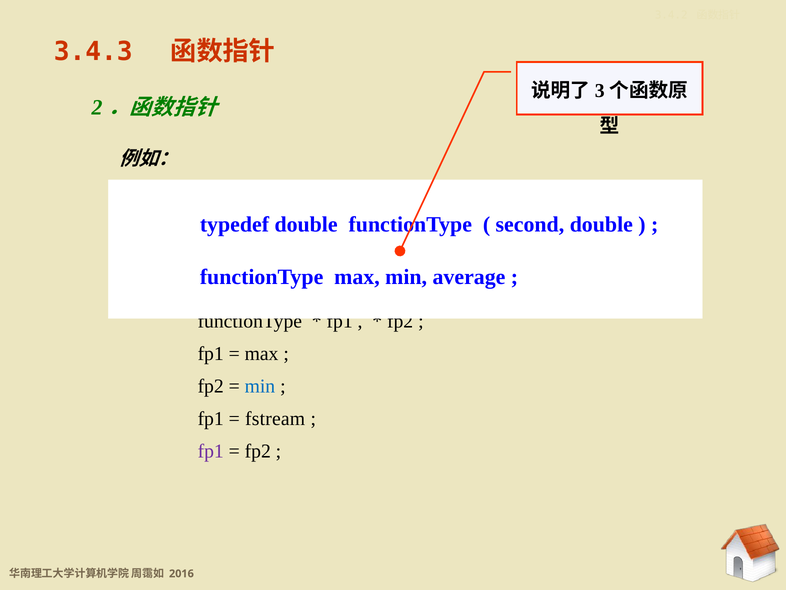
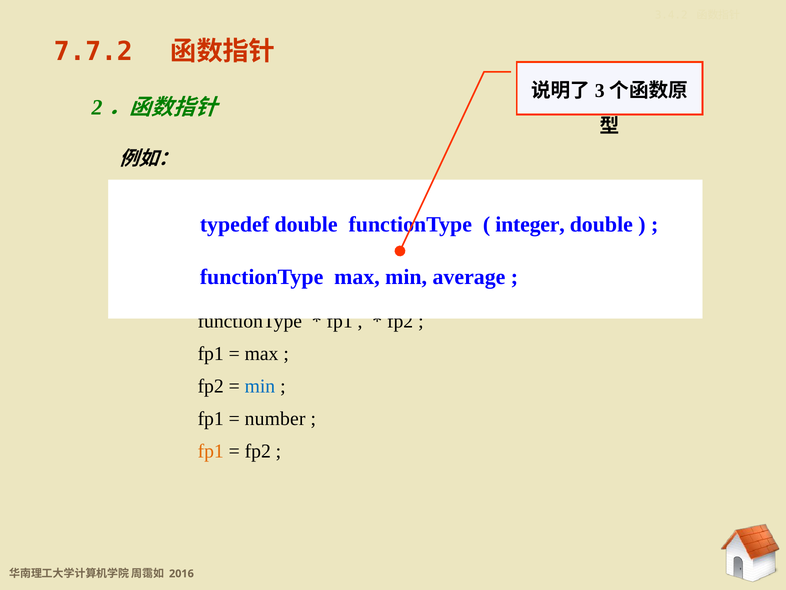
3.4.3: 3.4.3 -> 7.7.2
second: second -> integer
fstream: fstream -> number
fp1 at (211, 451) colour: purple -> orange
